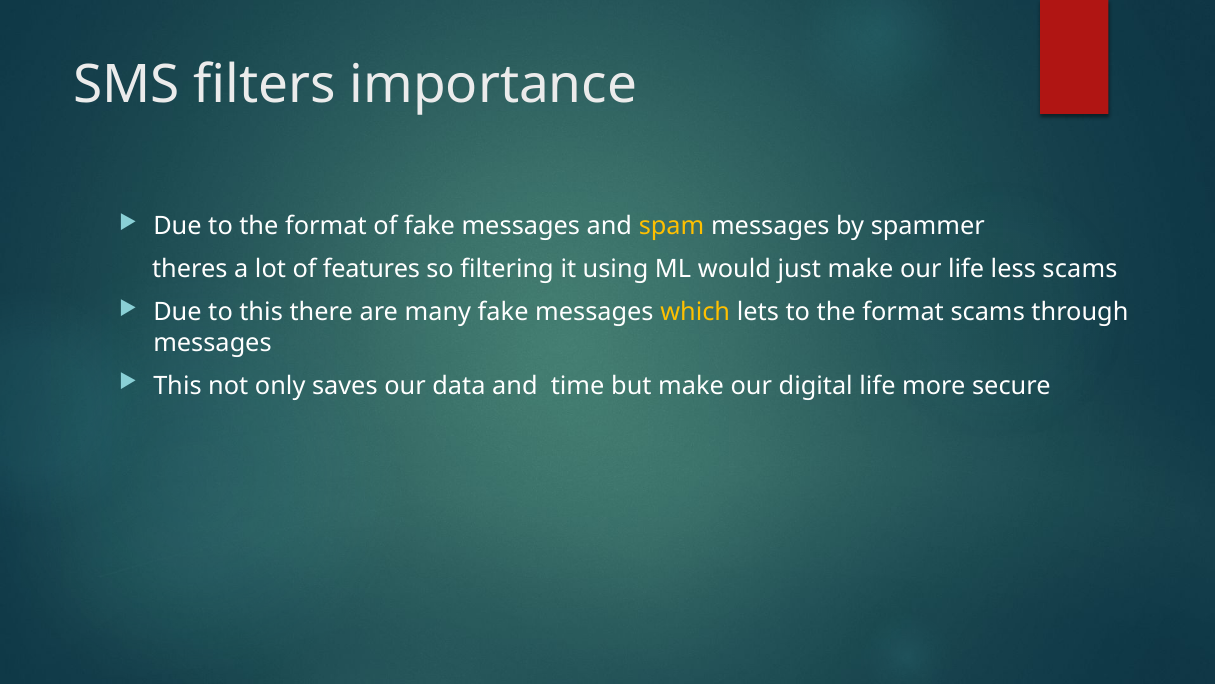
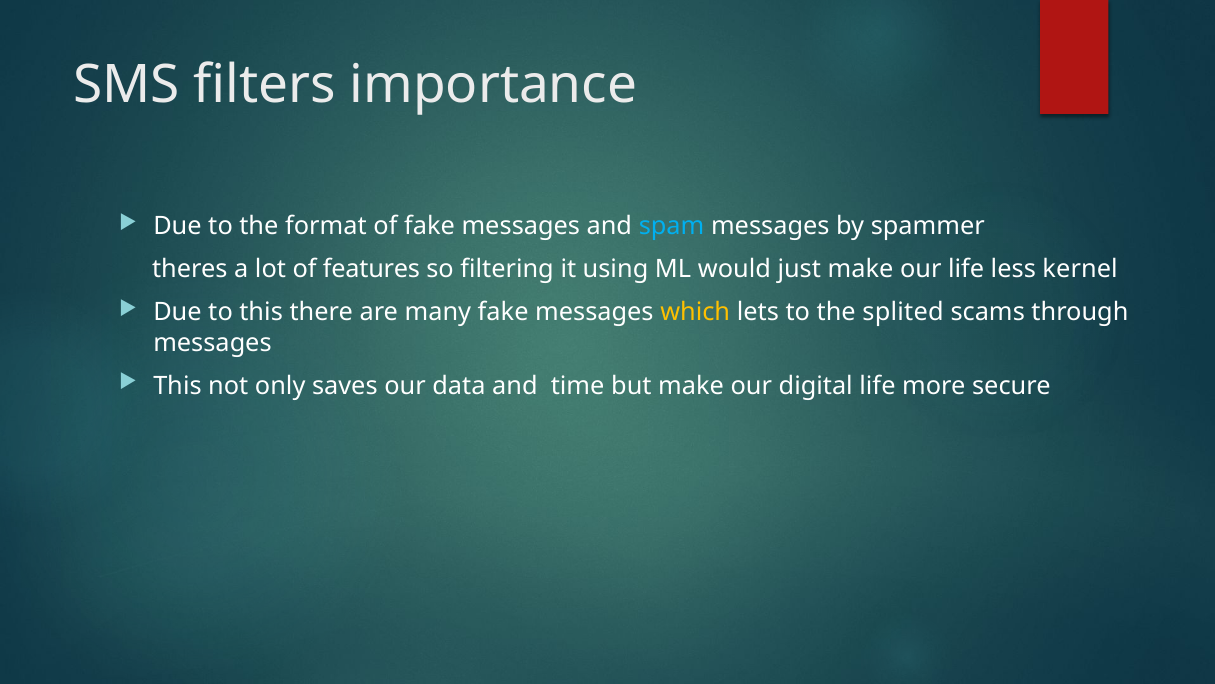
spam colour: yellow -> light blue
less scams: scams -> kernel
lets to the format: format -> splited
